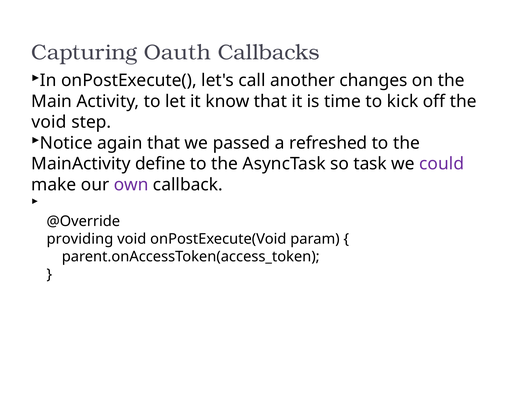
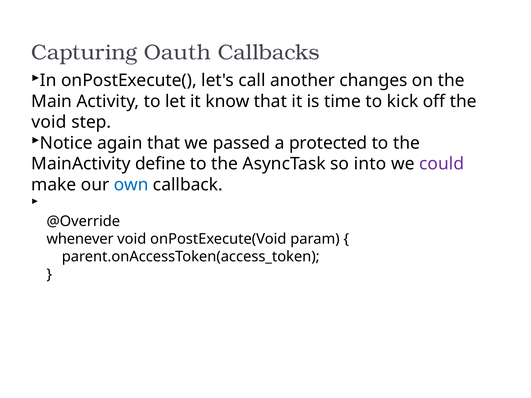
refreshed: refreshed -> protected
task: task -> into
own colour: purple -> blue
providing: providing -> whenever
